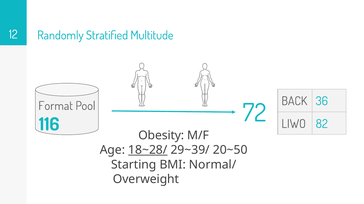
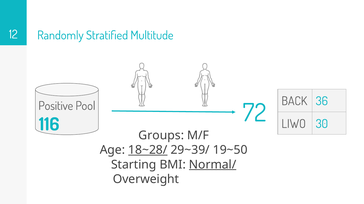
Format: Format -> Positive
82: 82 -> 30
Obesity: Obesity -> Groups
20~50: 20~50 -> 19~50
Normal/ underline: none -> present
